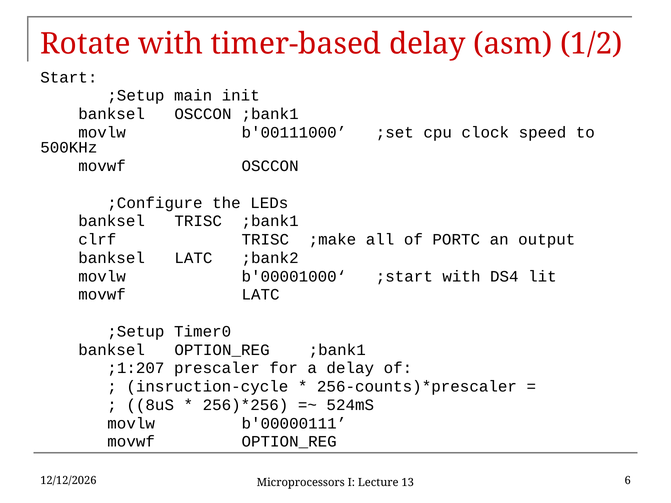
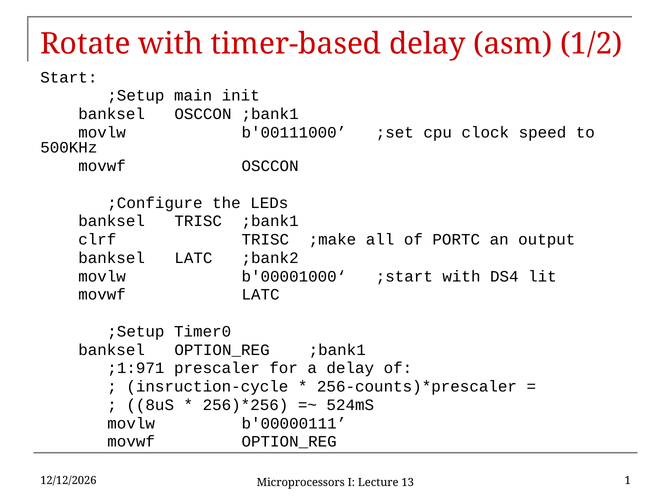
;1:207: ;1:207 -> ;1:971
6: 6 -> 1
